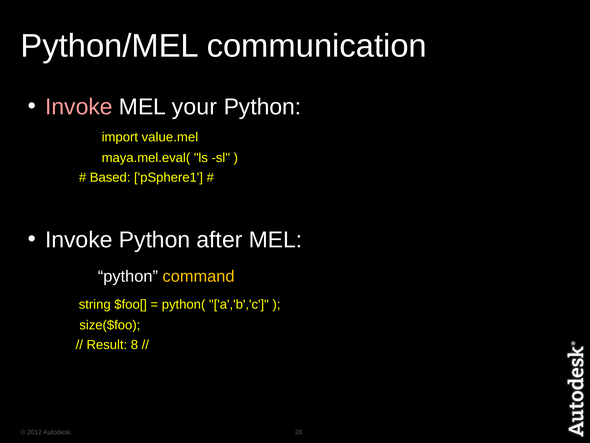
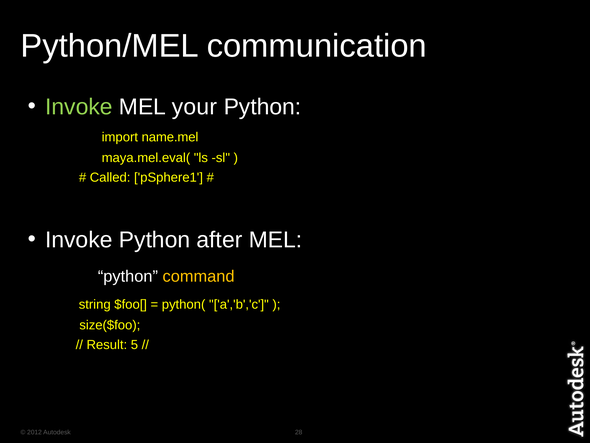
Invoke at (79, 107) colour: pink -> light green
value.mel: value.mel -> name.mel
Based: Based -> Called
8: 8 -> 5
